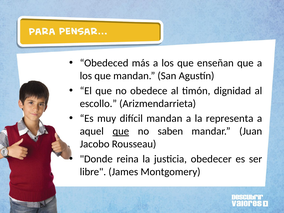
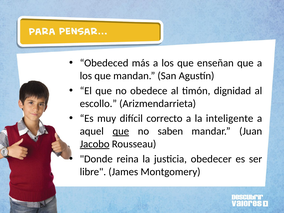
difícil mandan: mandan -> correcto
representa: representa -> inteligente
Jacobo underline: none -> present
